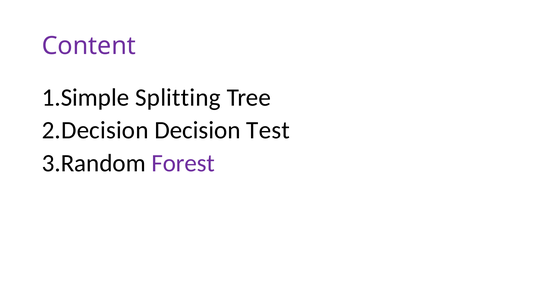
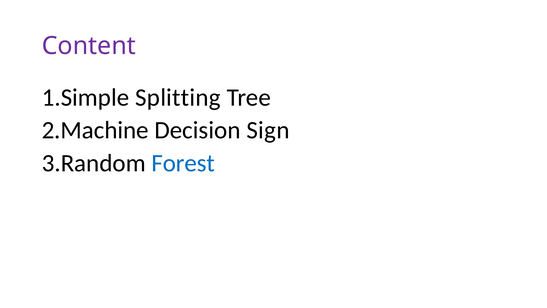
2.Decision: 2.Decision -> 2.Machine
Test: Test -> Sign
Forest colour: purple -> blue
